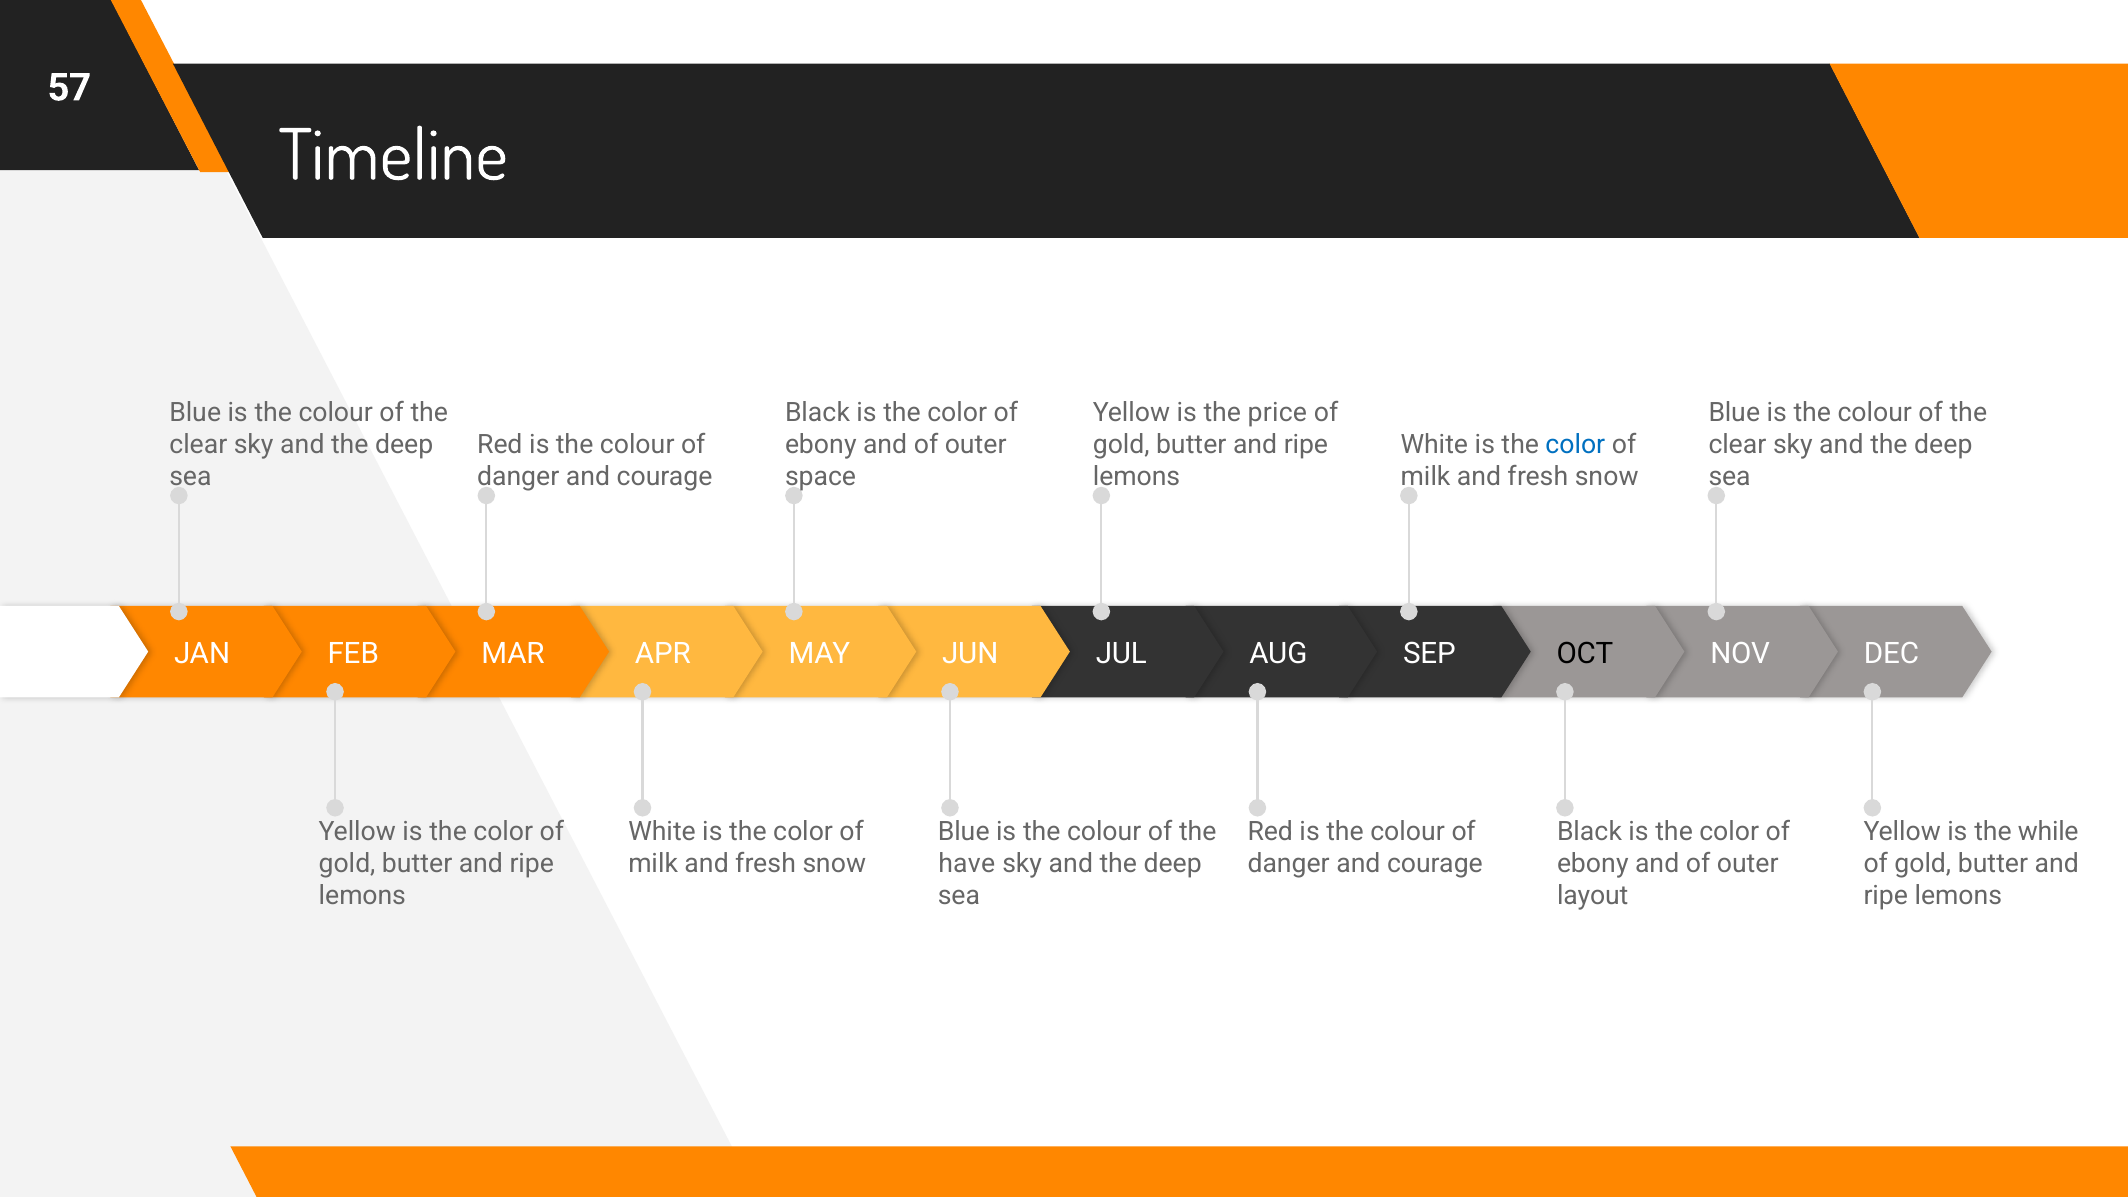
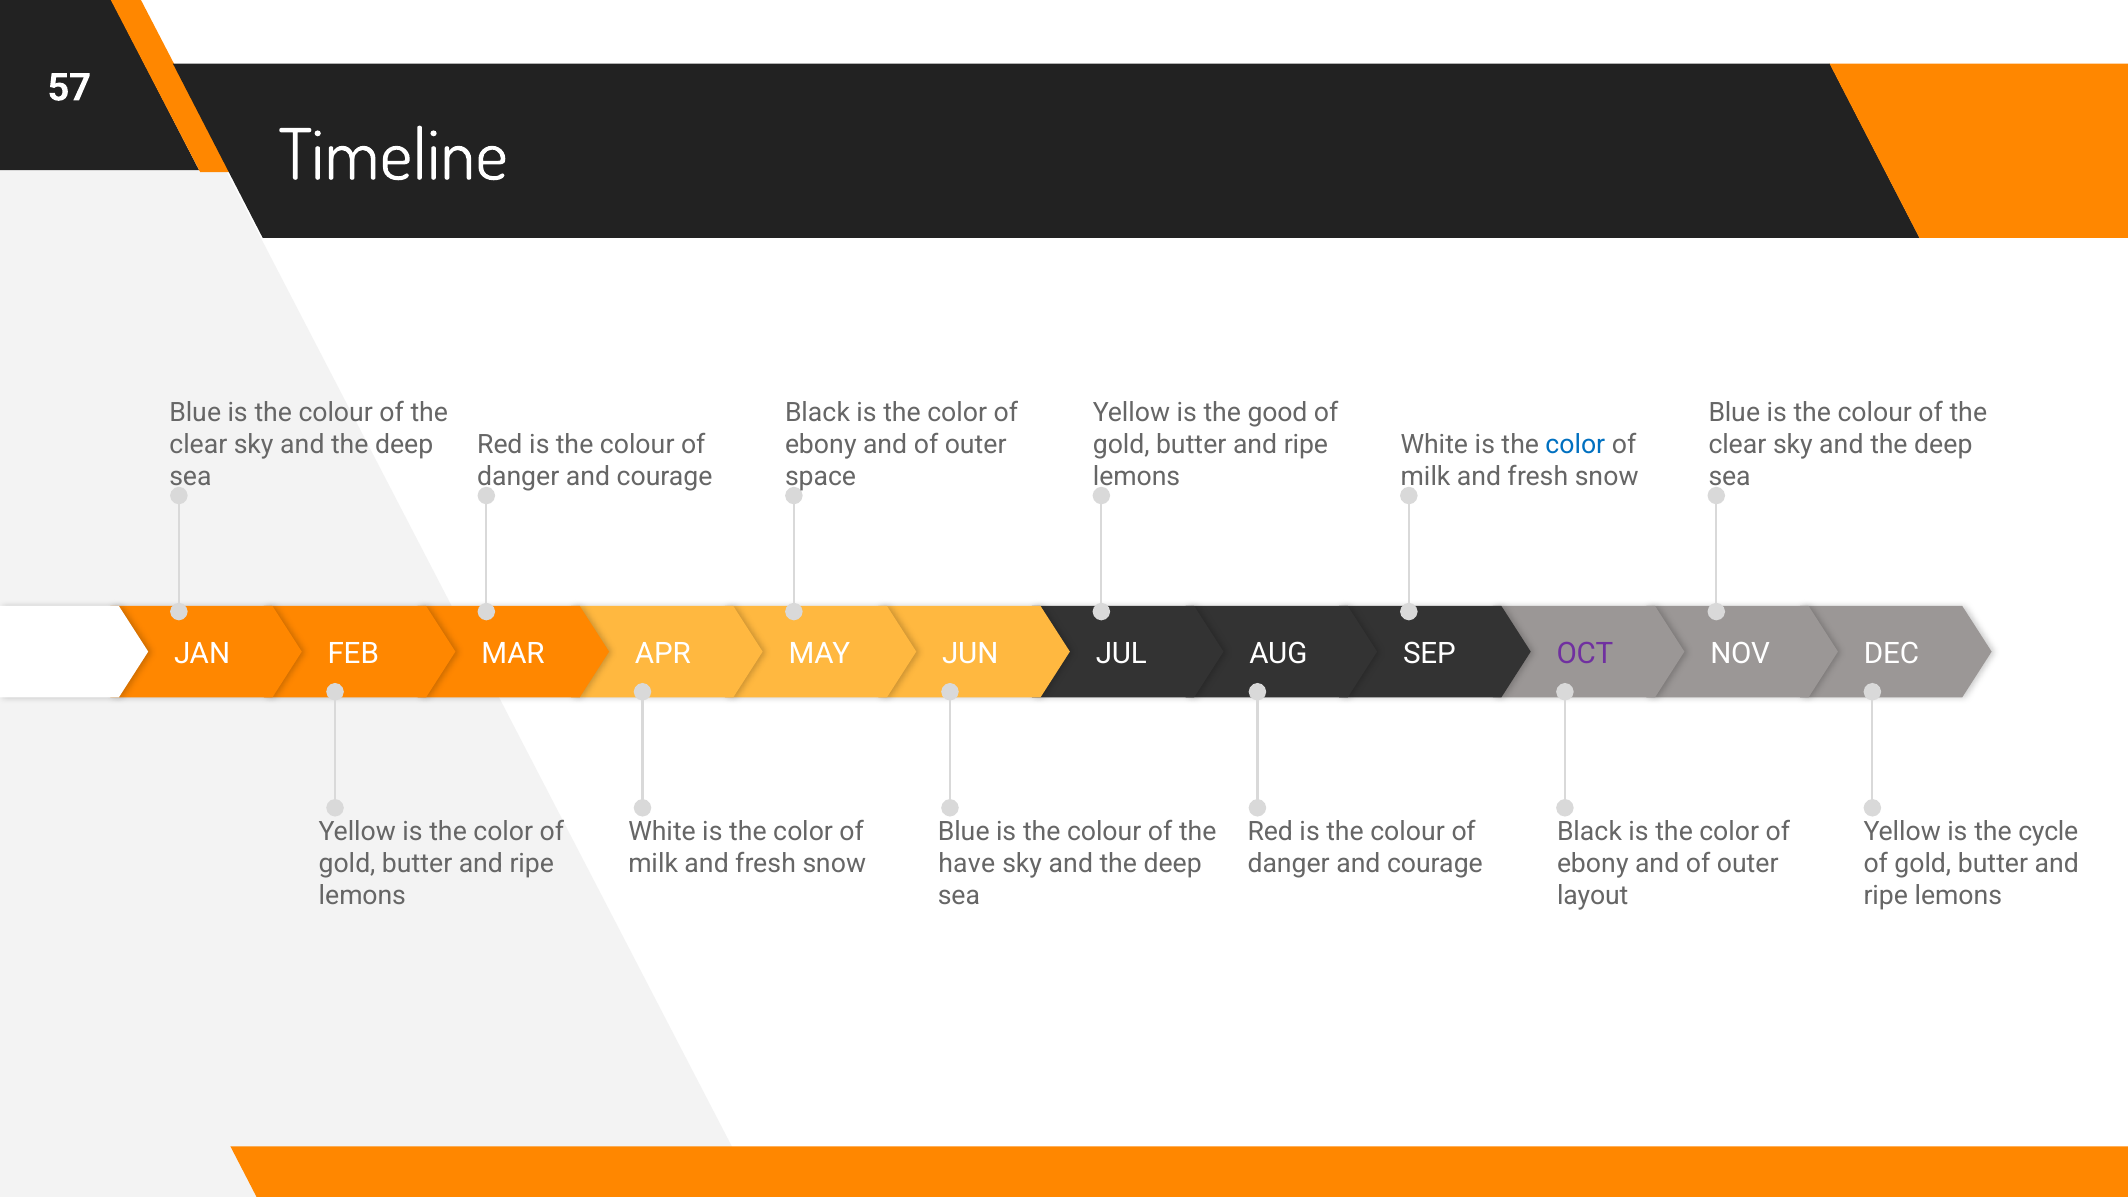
price: price -> good
OCT colour: black -> purple
while: while -> cycle
